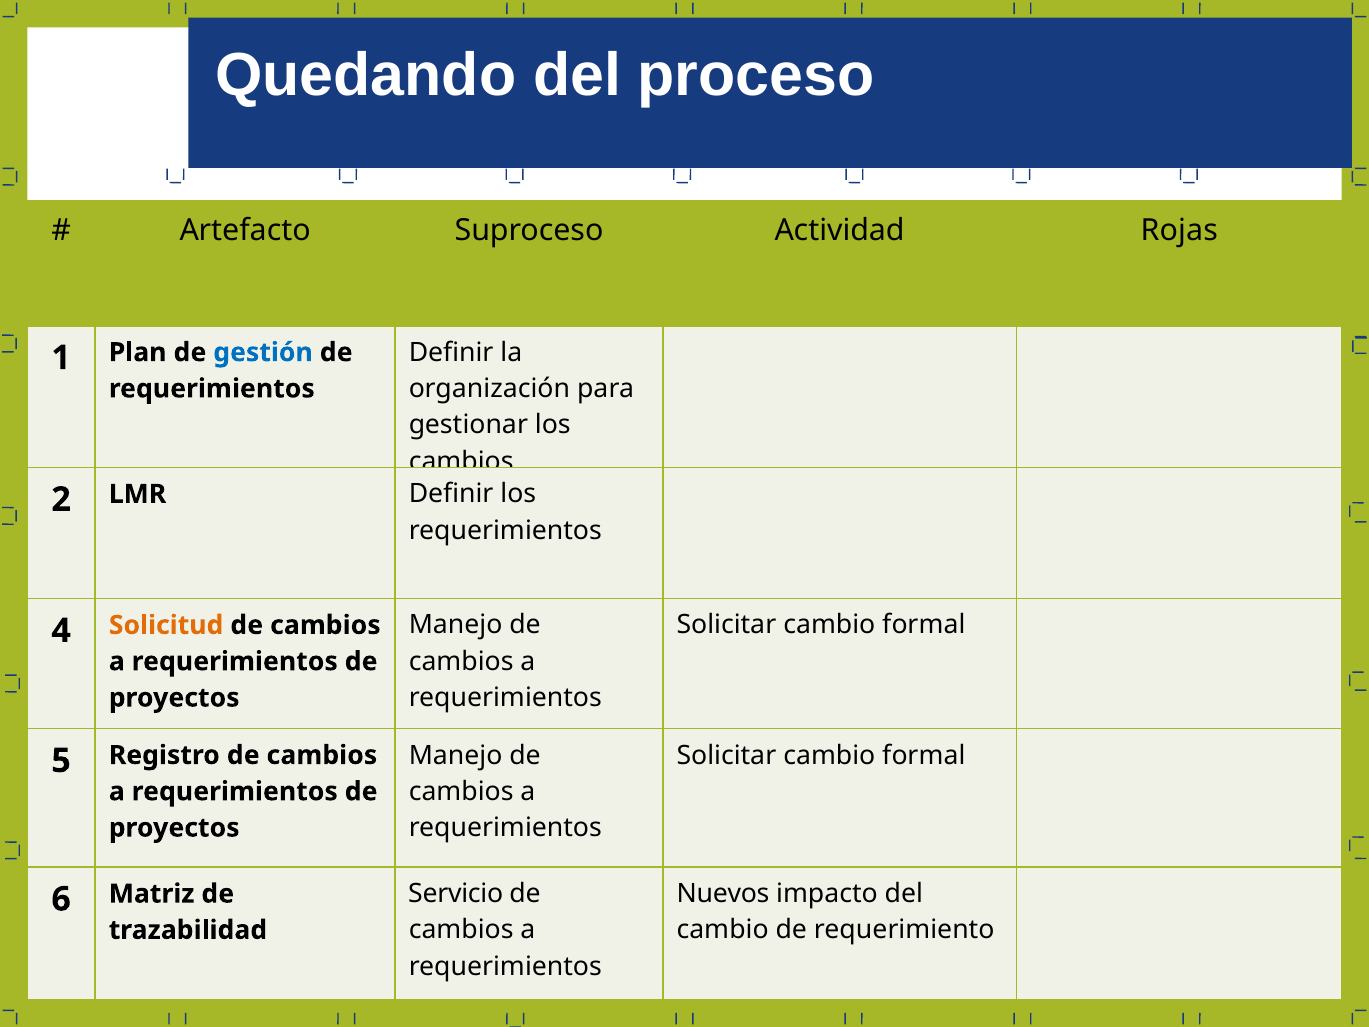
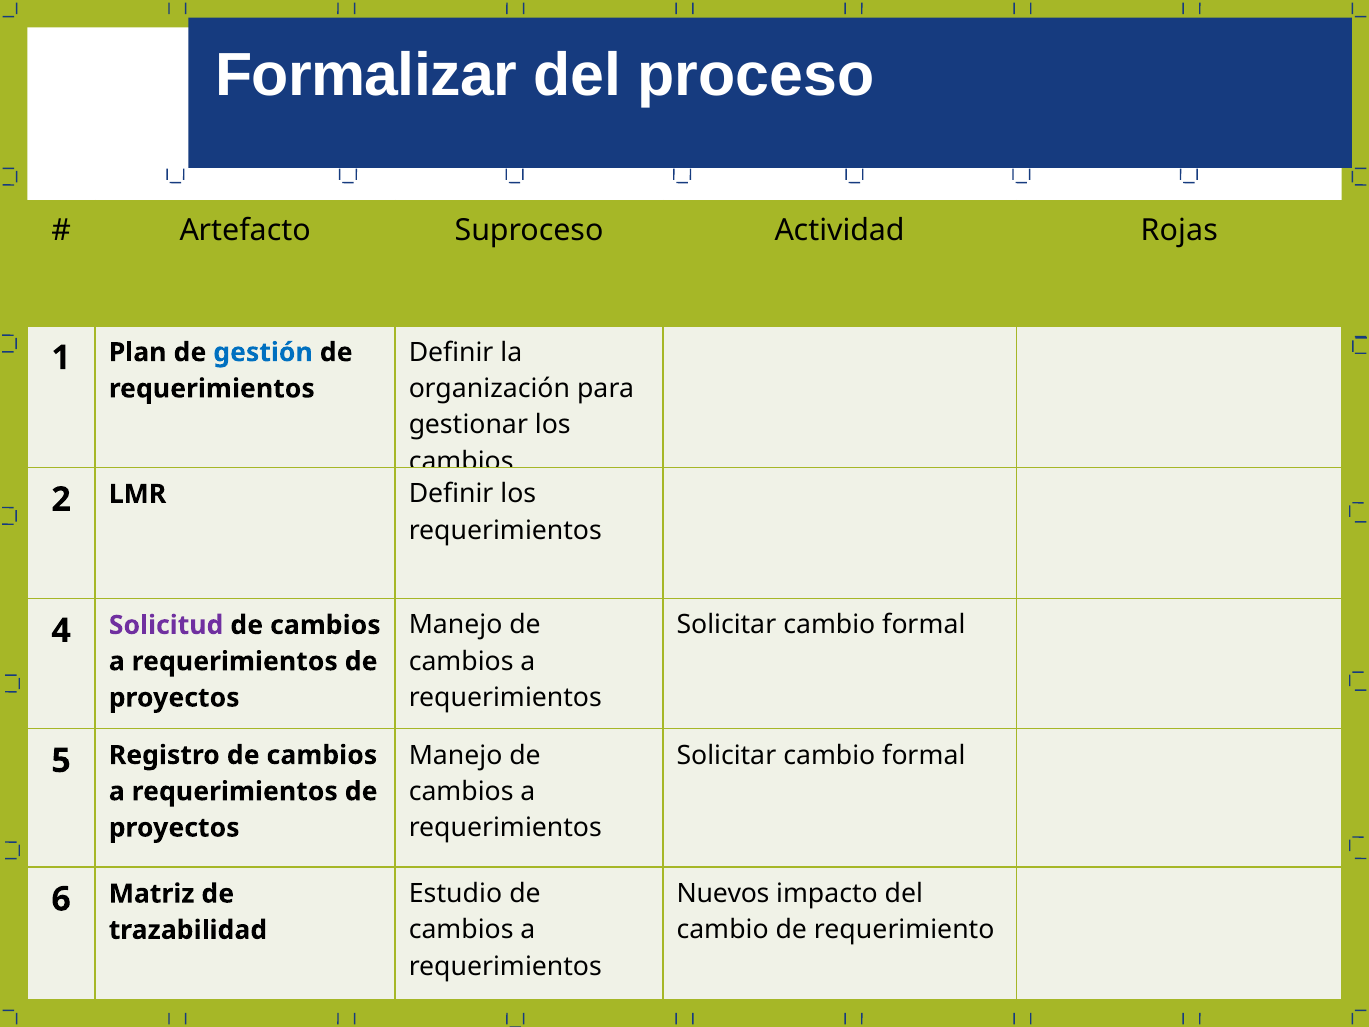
Quedando: Quedando -> Formalizar
Solicitud colour: orange -> purple
Servicio: Servicio -> Estudio
